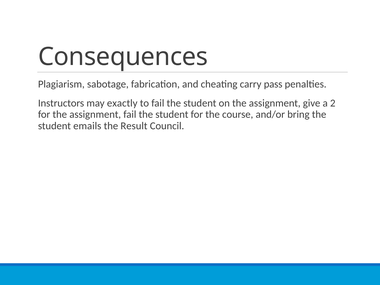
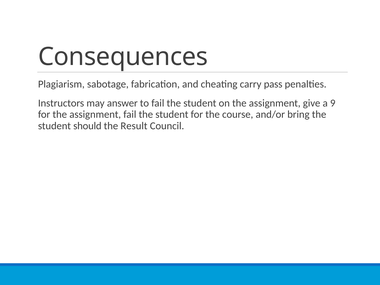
exactly: exactly -> answer
2: 2 -> 9
emails: emails -> should
